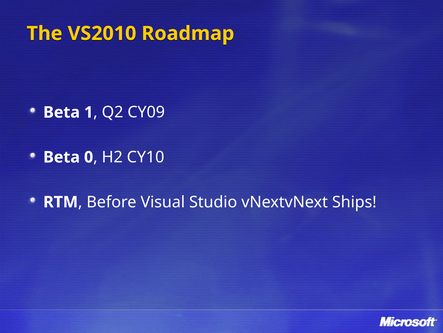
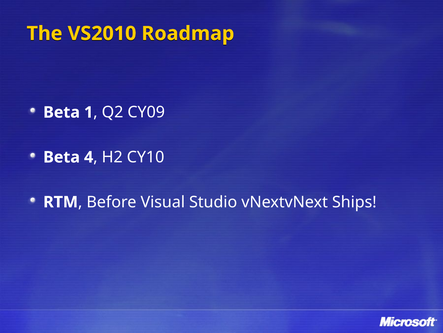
0: 0 -> 4
